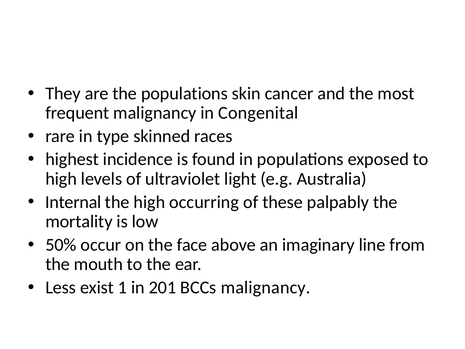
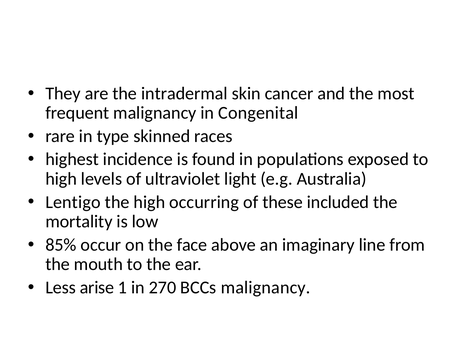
the populations: populations -> intradermal
Internal: Internal -> Lentigo
palpably: palpably -> included
50%: 50% -> 85%
exist: exist -> arise
201: 201 -> 270
